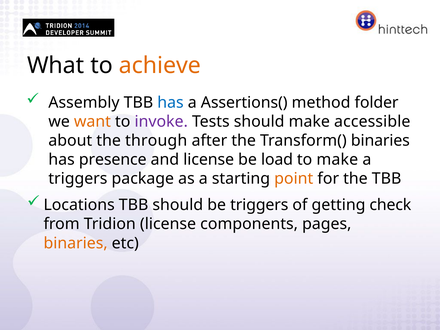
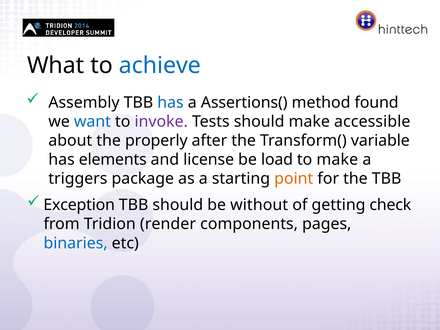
achieve colour: orange -> blue
folder: folder -> found
want colour: orange -> blue
through: through -> properly
Transform( binaries: binaries -> variable
presence: presence -> elements
Locations: Locations -> Exception
be triggers: triggers -> without
Tridion license: license -> render
binaries at (76, 243) colour: orange -> blue
